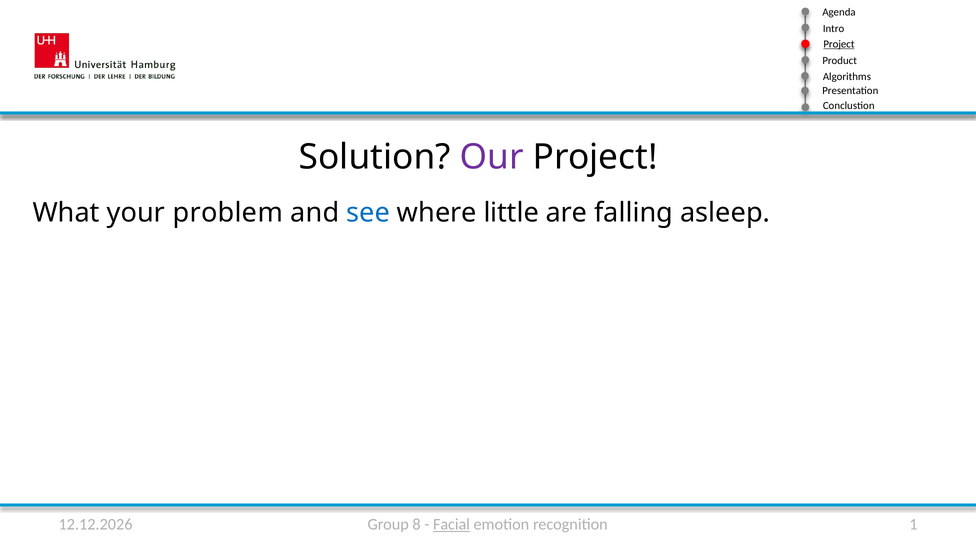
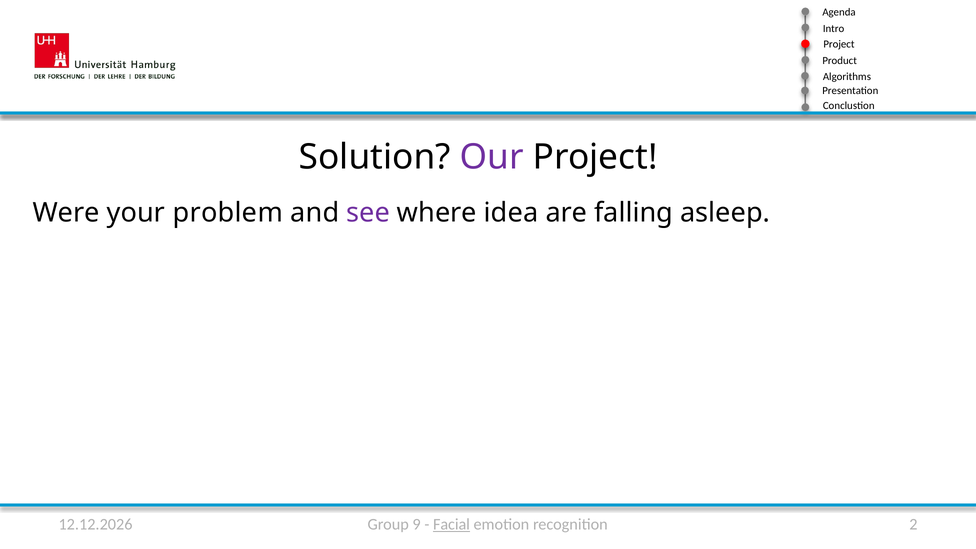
Project at (839, 44) underline: present -> none
What: What -> Were
see colour: blue -> purple
little: little -> idea
8: 8 -> 9
1: 1 -> 2
